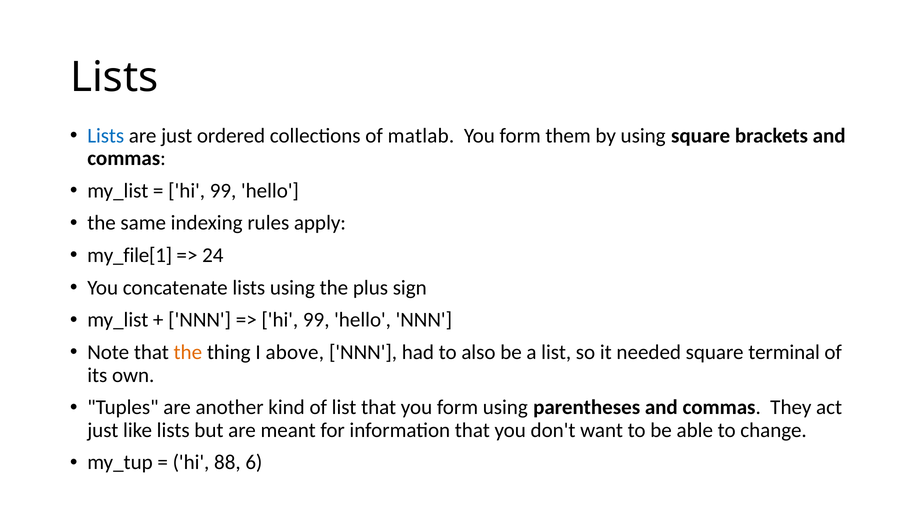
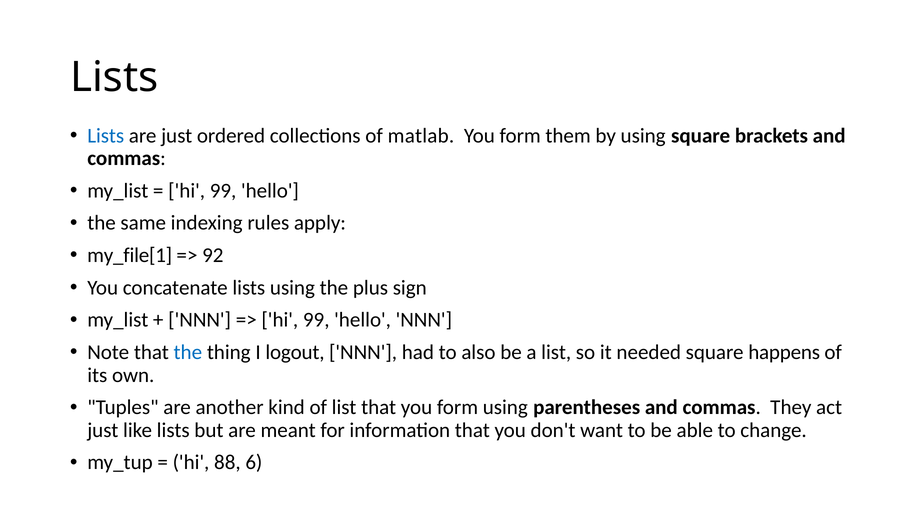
24: 24 -> 92
the at (188, 352) colour: orange -> blue
above: above -> logout
terminal: terminal -> happens
